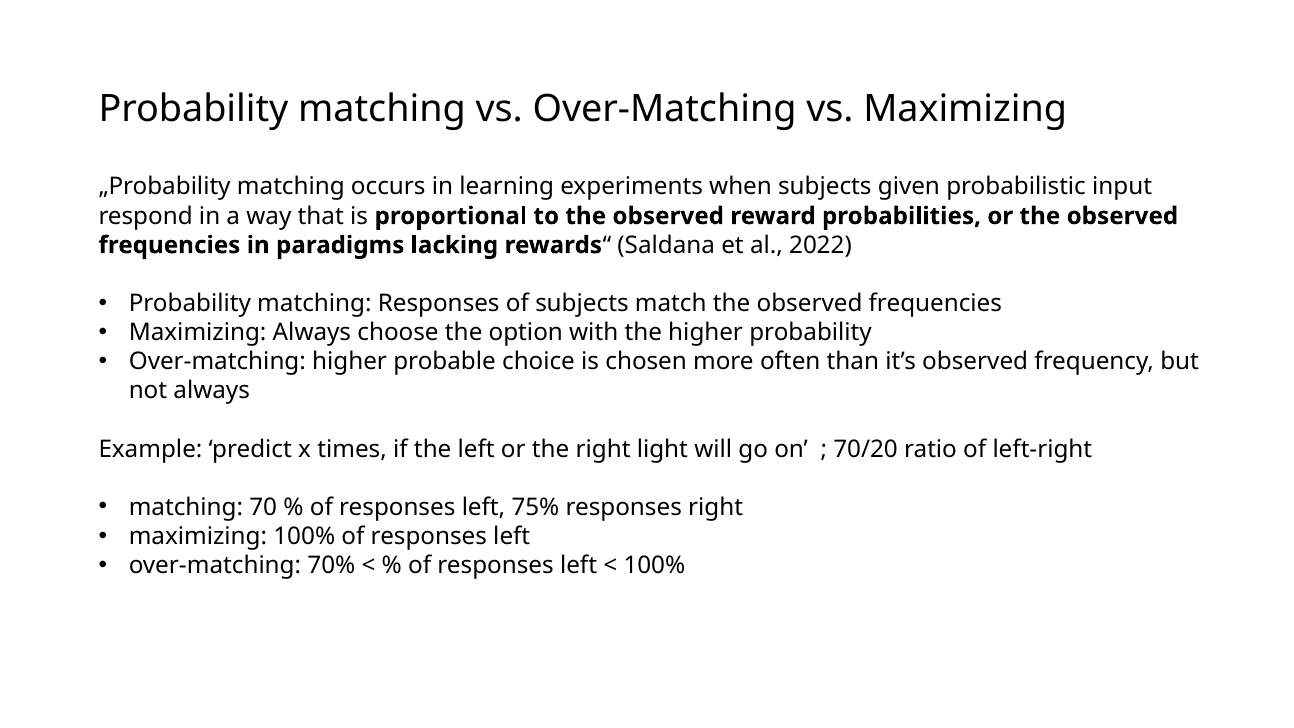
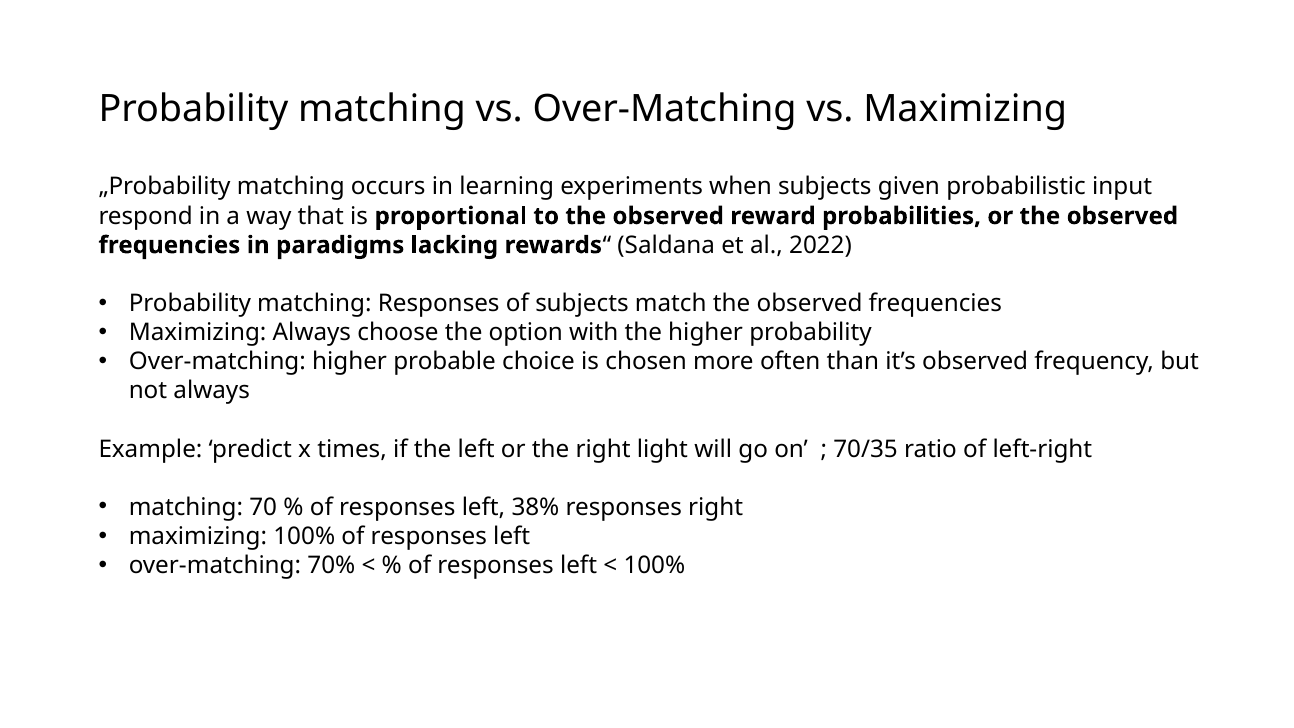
70/20: 70/20 -> 70/35
75%: 75% -> 38%
